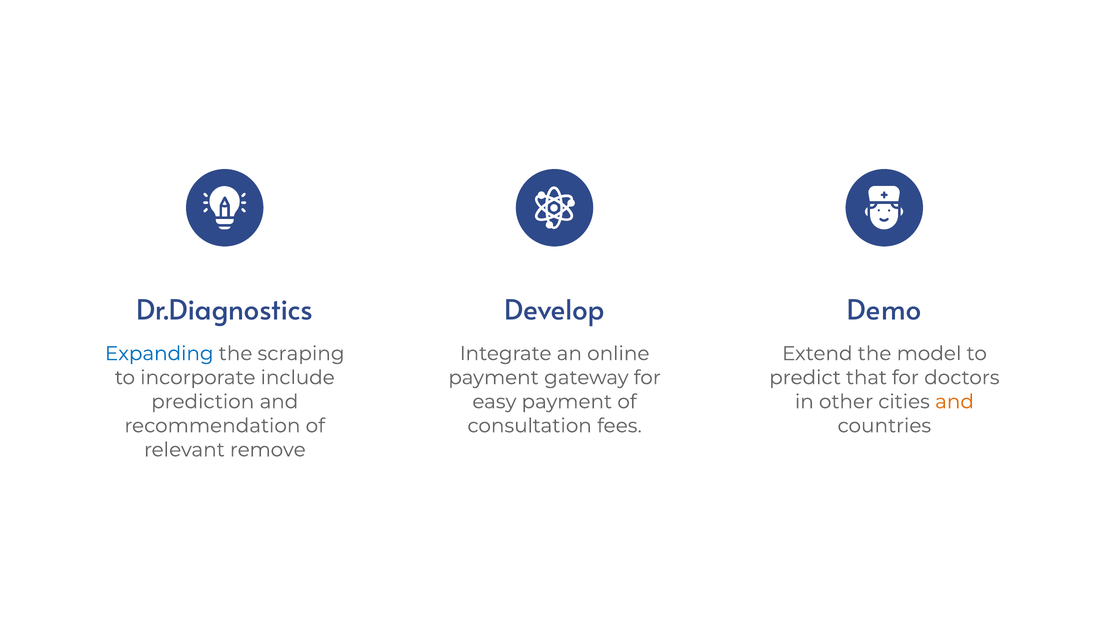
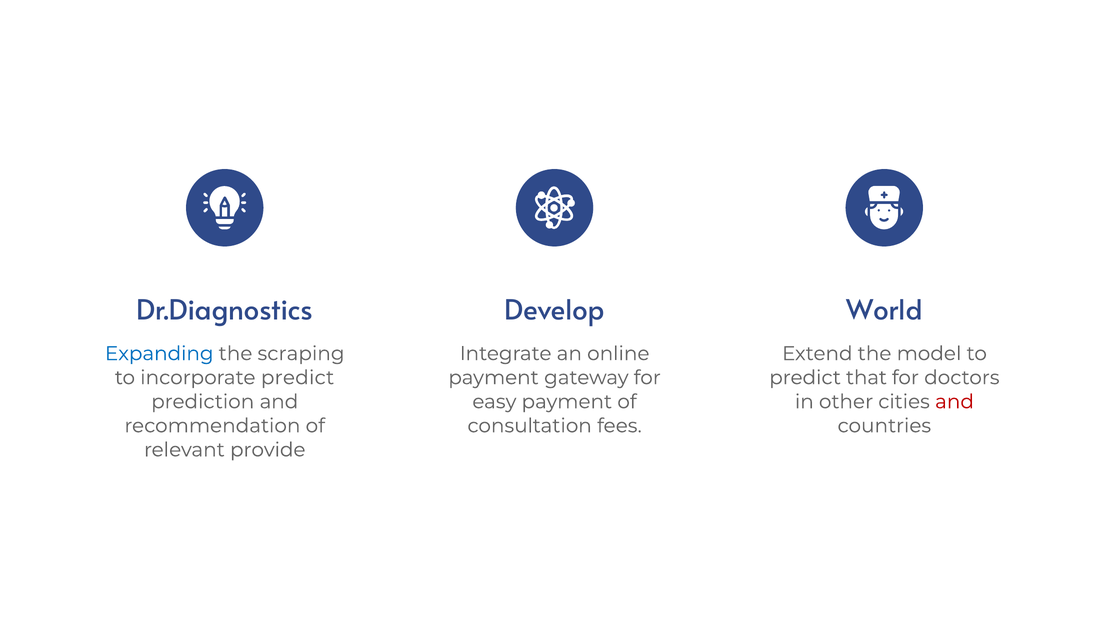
Demo: Demo -> World
incorporate include: include -> predict
and at (955, 402) colour: orange -> red
remove: remove -> provide
